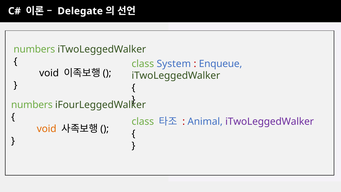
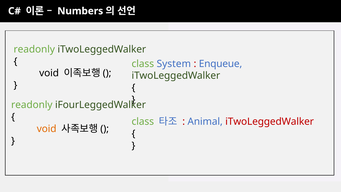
Delegate: Delegate -> Numbers
numbers at (34, 49): numbers -> readonly
numbers at (32, 105): numbers -> readonly
iTwoLeggedWalker at (270, 122) colour: purple -> red
